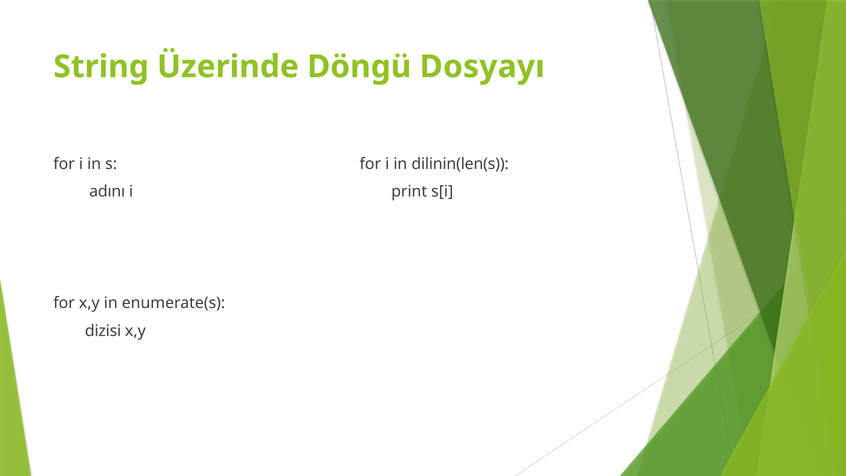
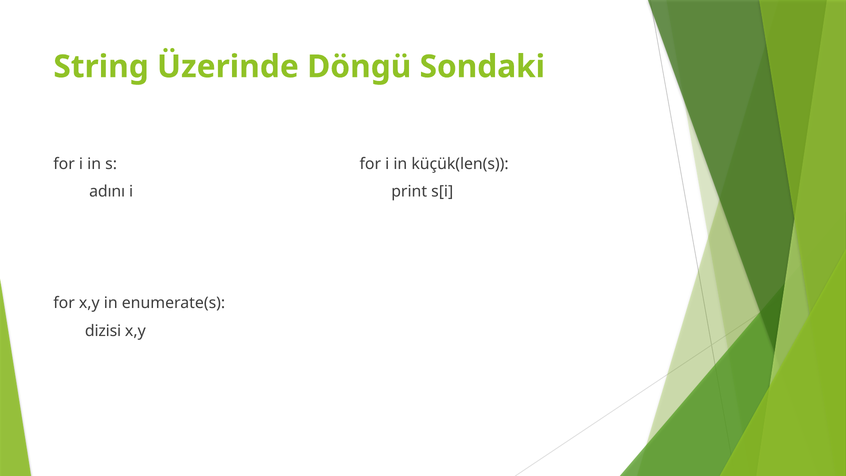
Dosyayı: Dosyayı -> Sondaki
dilinin(len(s: dilinin(len(s -> küçük(len(s
